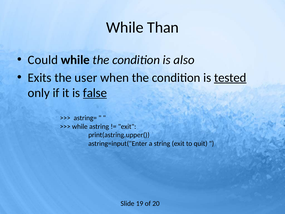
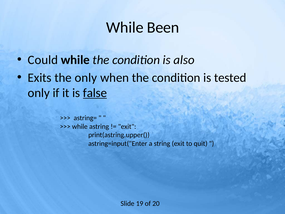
Than: Than -> Been
the user: user -> only
tested underline: present -> none
